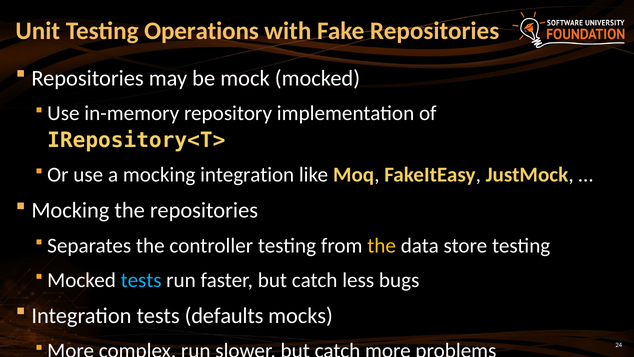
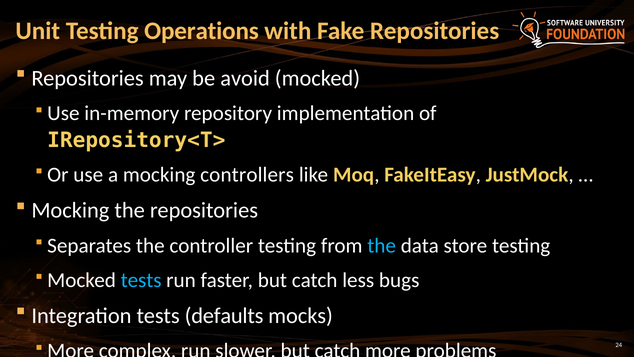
mock: mock -> avoid
mocking integration: integration -> controllers
the at (382, 245) colour: yellow -> light blue
